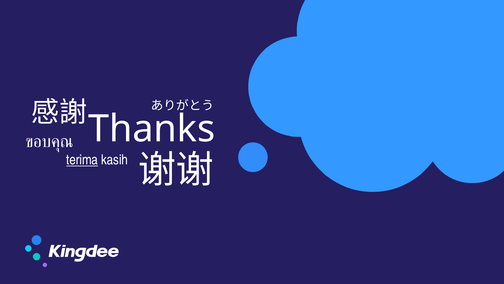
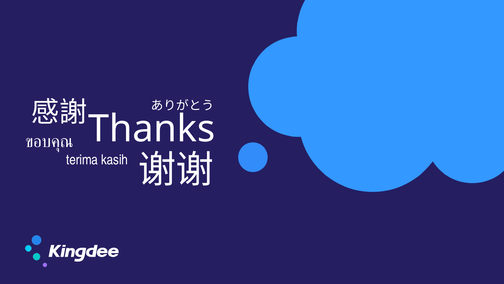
terima underline: present -> none
